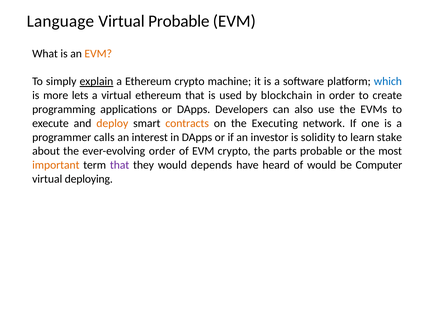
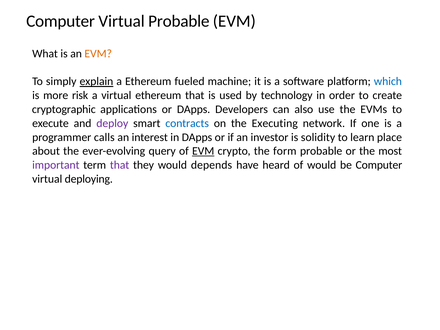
Language at (60, 21): Language -> Computer
Ethereum crypto: crypto -> fueled
lets: lets -> risk
blockchain: blockchain -> technology
programming: programming -> cryptographic
deploy colour: orange -> purple
contracts colour: orange -> blue
stake: stake -> place
ever-evolving order: order -> query
EVM at (203, 151) underline: none -> present
parts: parts -> form
important colour: orange -> purple
